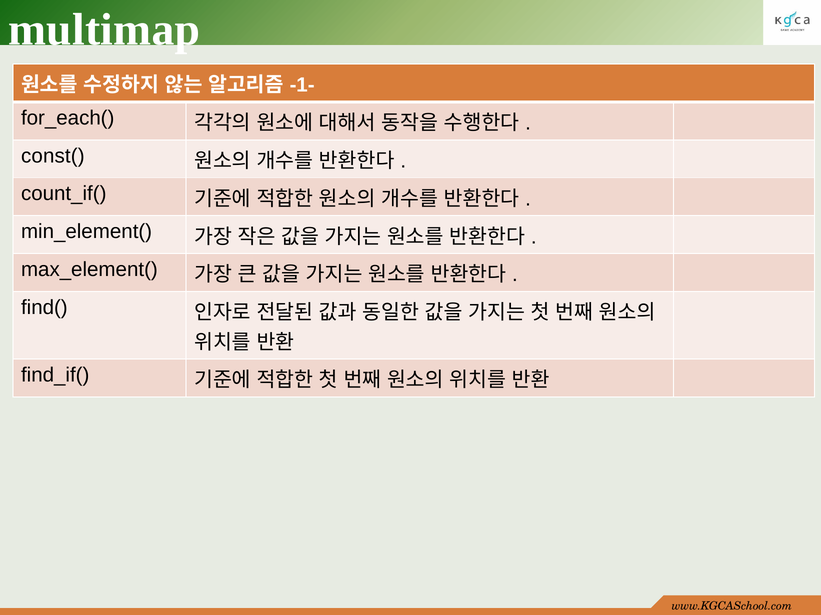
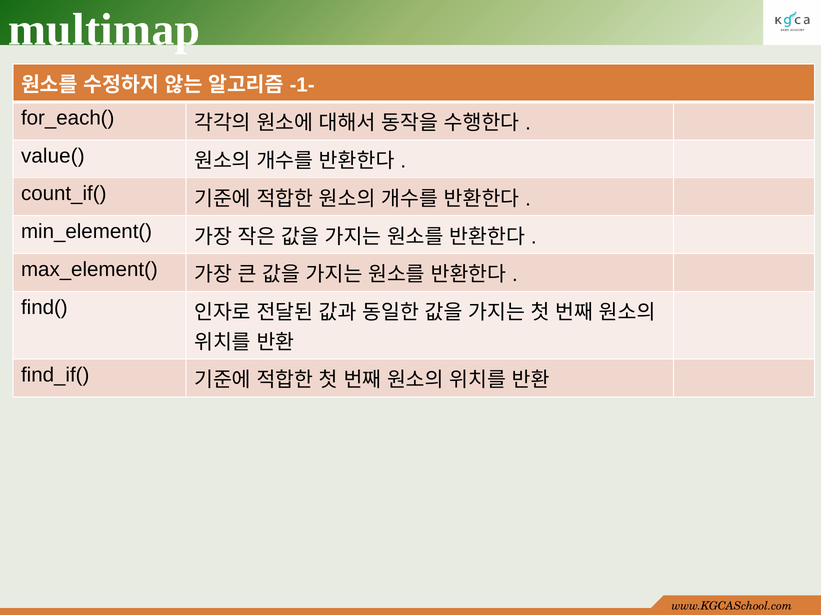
const(: const( -> value(
